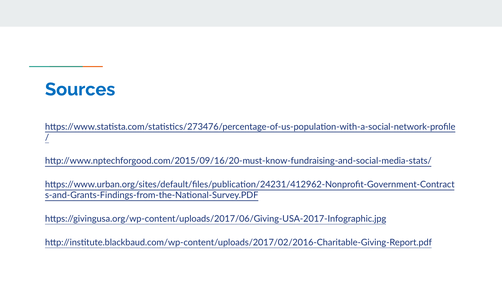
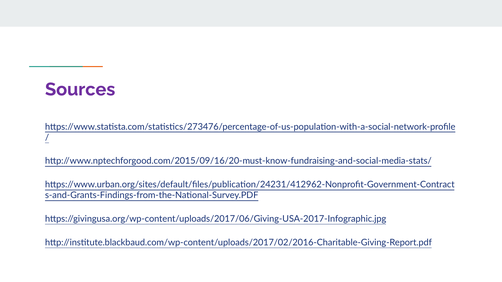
Sources colour: blue -> purple
